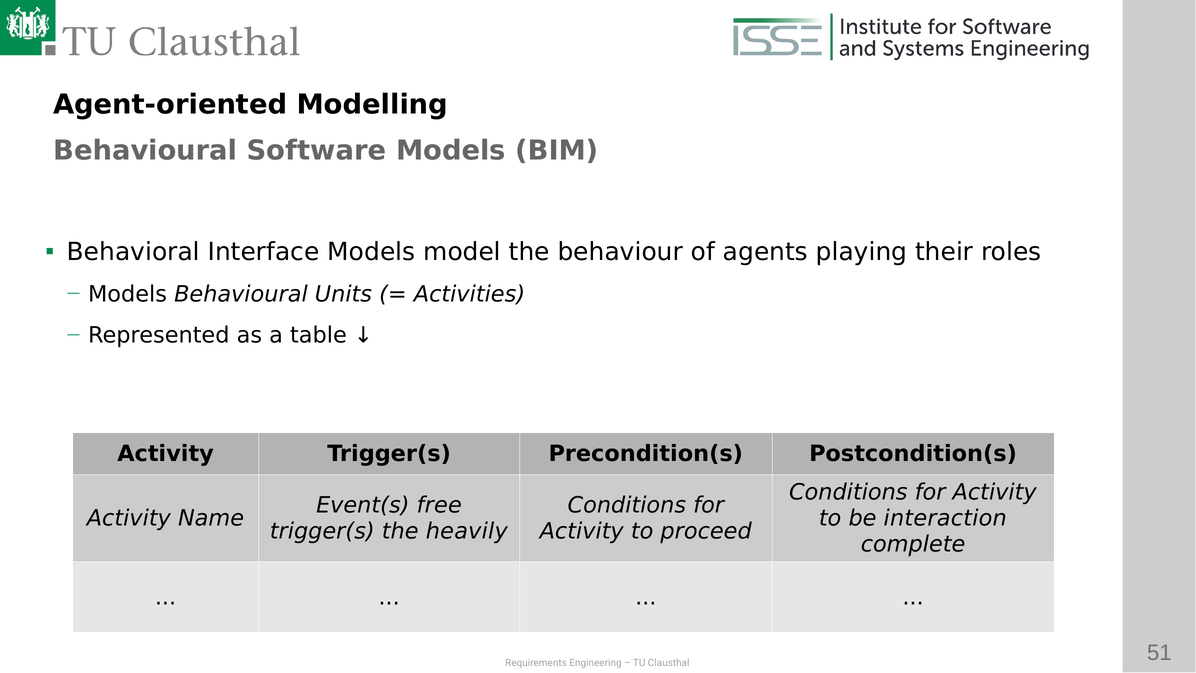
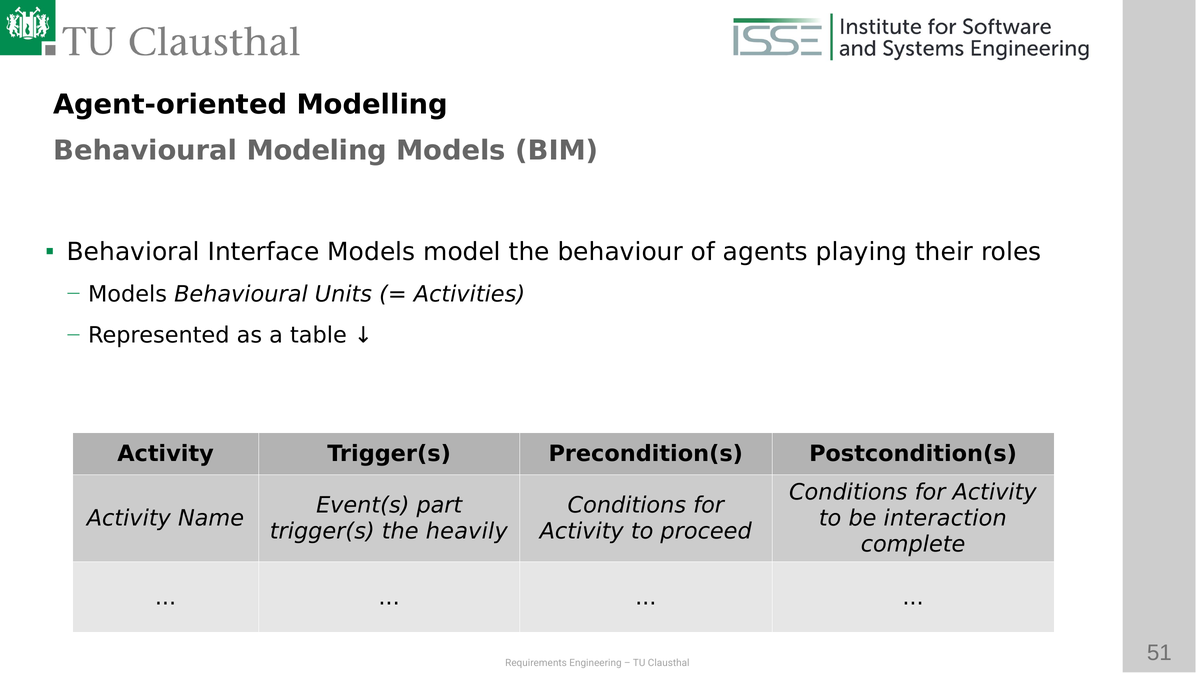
Software: Software -> Modeling
free: free -> part
